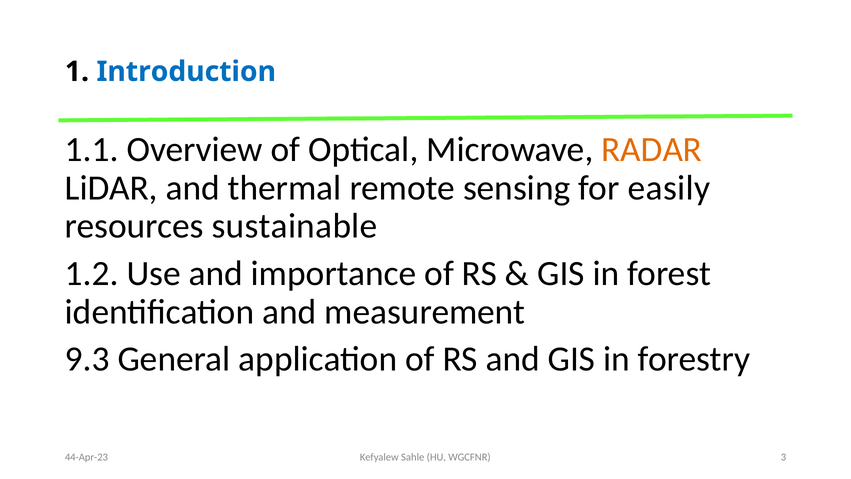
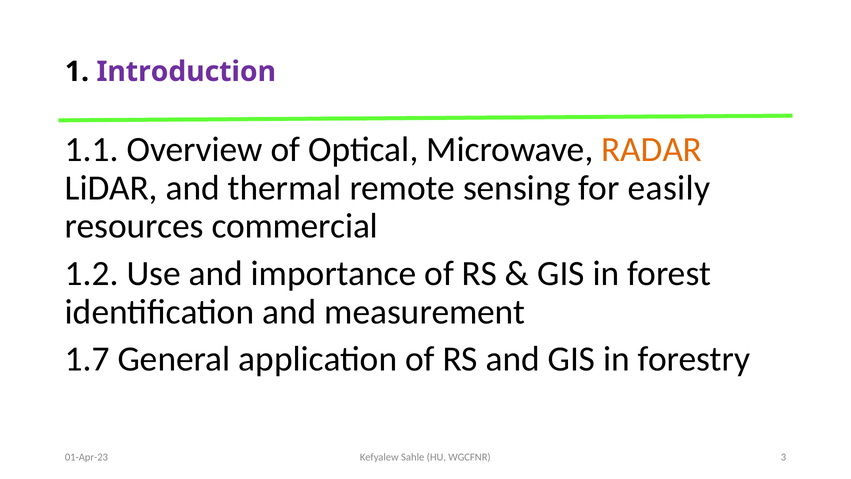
Introduction colour: blue -> purple
sustainable: sustainable -> commercial
9.3: 9.3 -> 1.7
44-Apr-23: 44-Apr-23 -> 01-Apr-23
